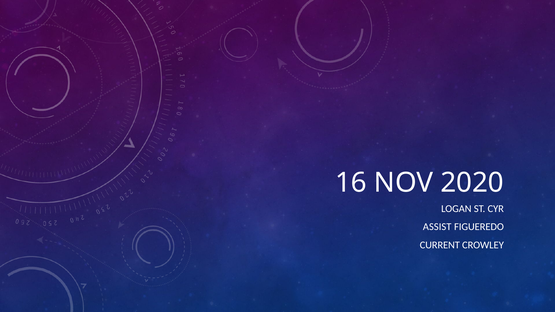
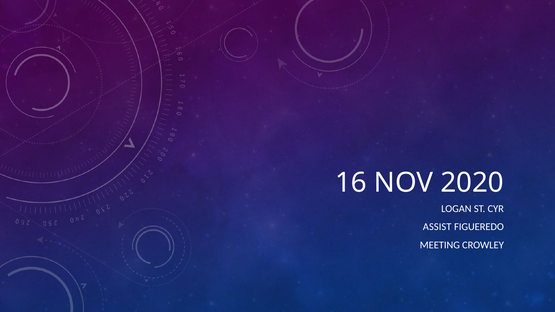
CURRENT: CURRENT -> MEETING
